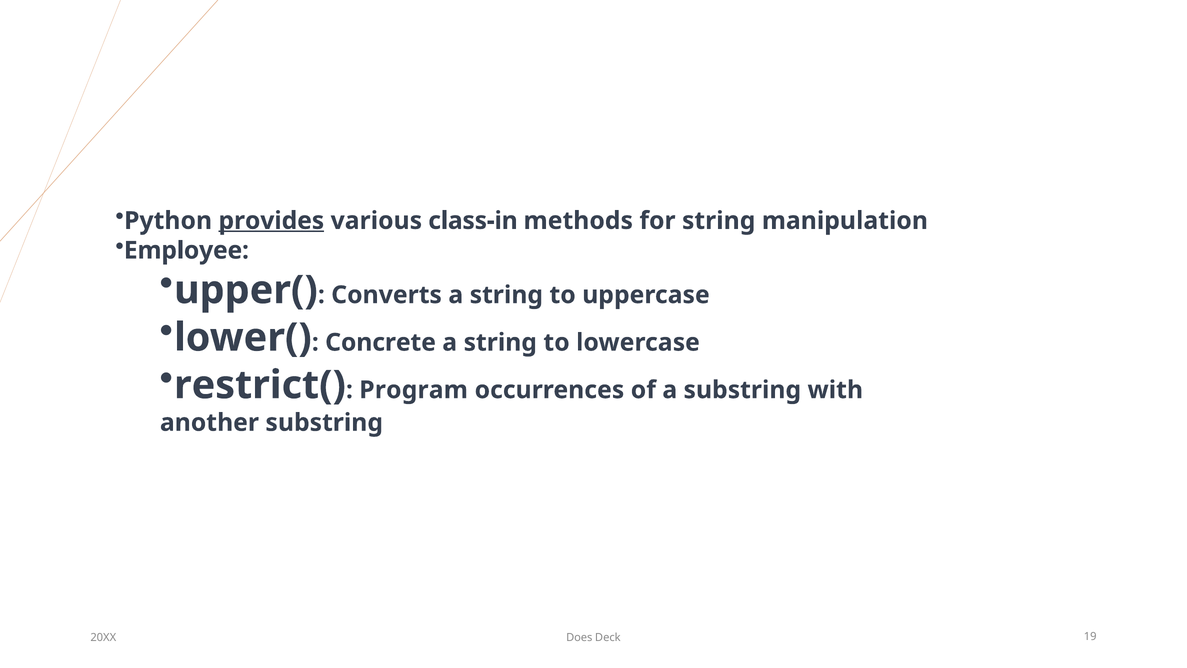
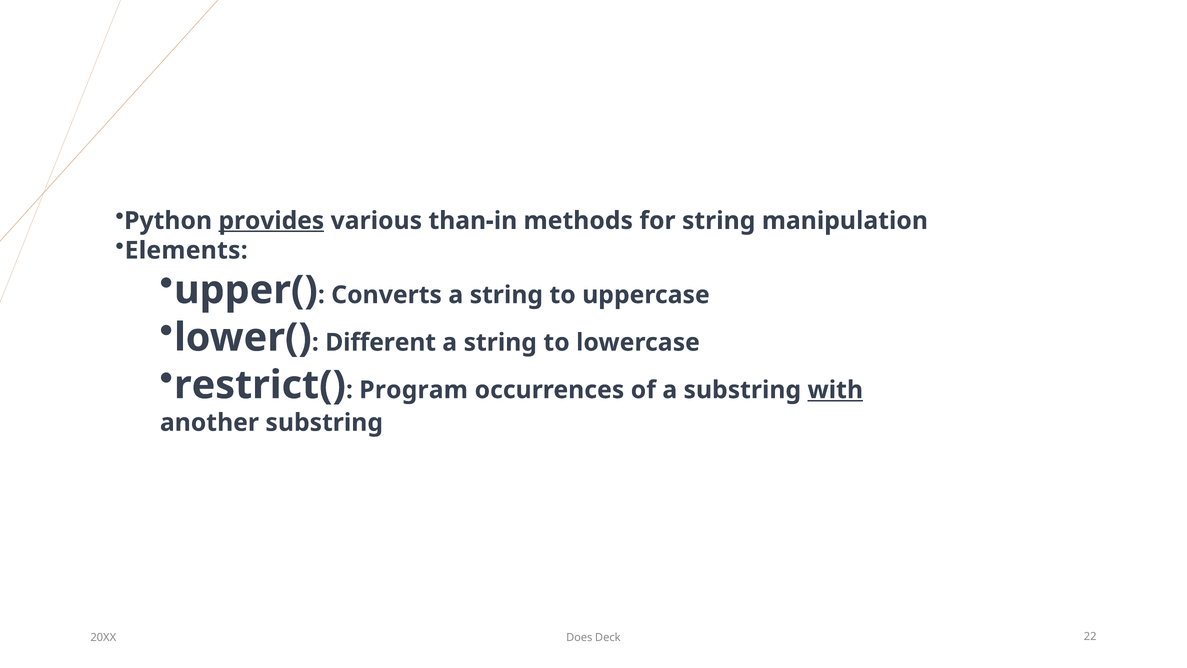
class-in: class-in -> than-in
Employee: Employee -> Elements
Concrete: Concrete -> Different
with underline: none -> present
19: 19 -> 22
